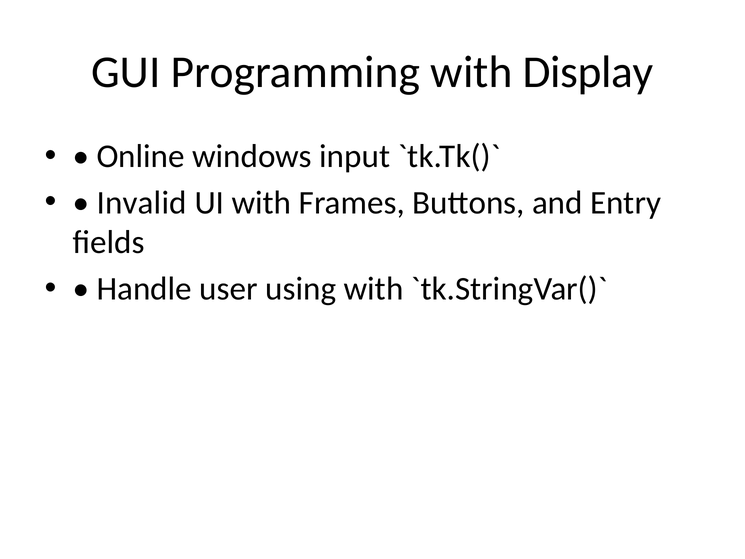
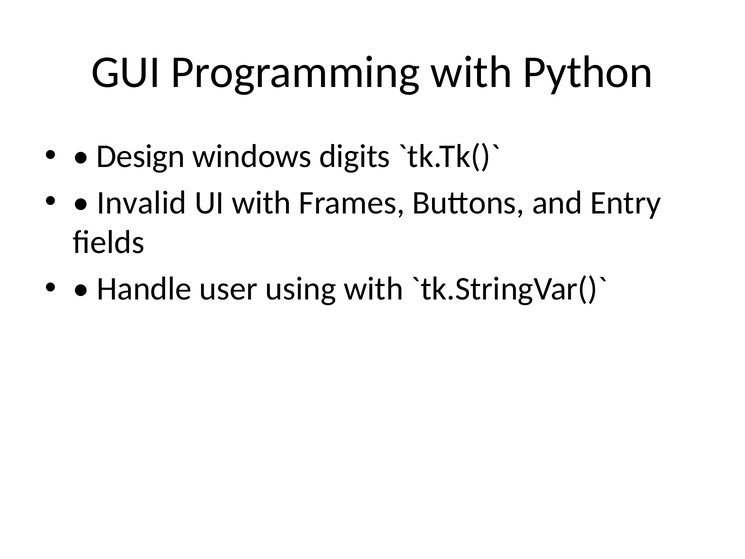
Display: Display -> Python
Online: Online -> Design
input: input -> digits
